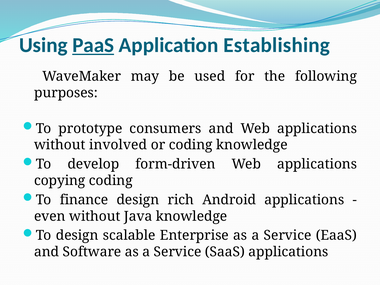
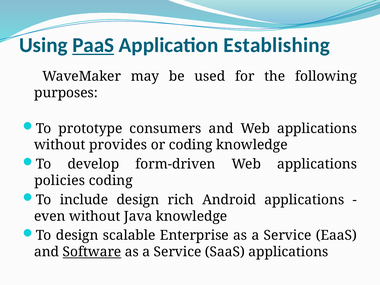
involved: involved -> provides
copying: copying -> policies
finance: finance -> include
Software underline: none -> present
